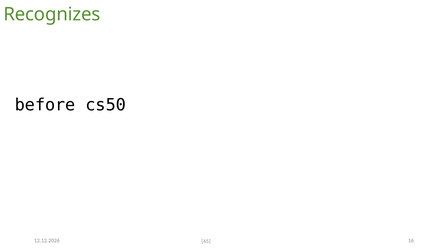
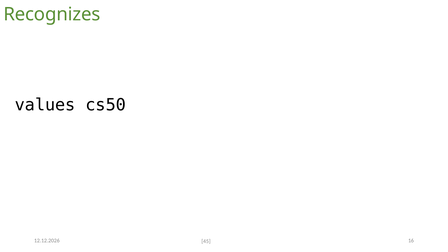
before: before -> values
